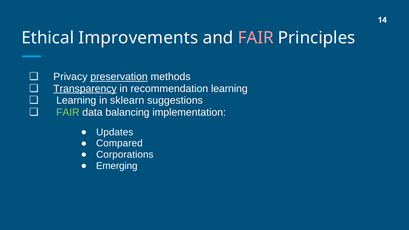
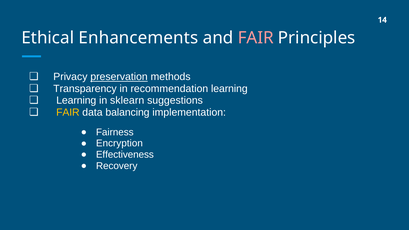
Improvements: Improvements -> Enhancements
Transparency underline: present -> none
FAIR at (68, 112) colour: light green -> yellow
Updates: Updates -> Fairness
Compared: Compared -> Encryption
Corporations: Corporations -> Effectiveness
Emerging: Emerging -> Recovery
